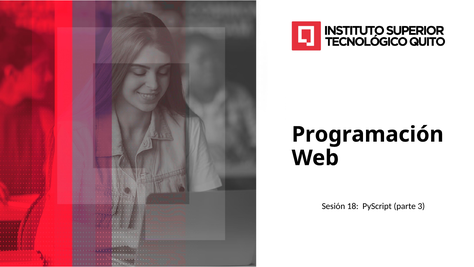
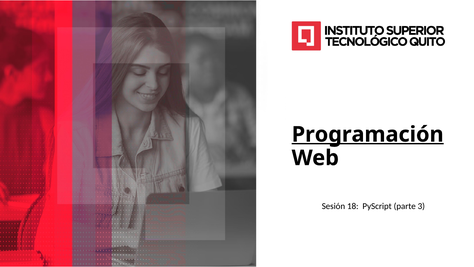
Programación underline: none -> present
